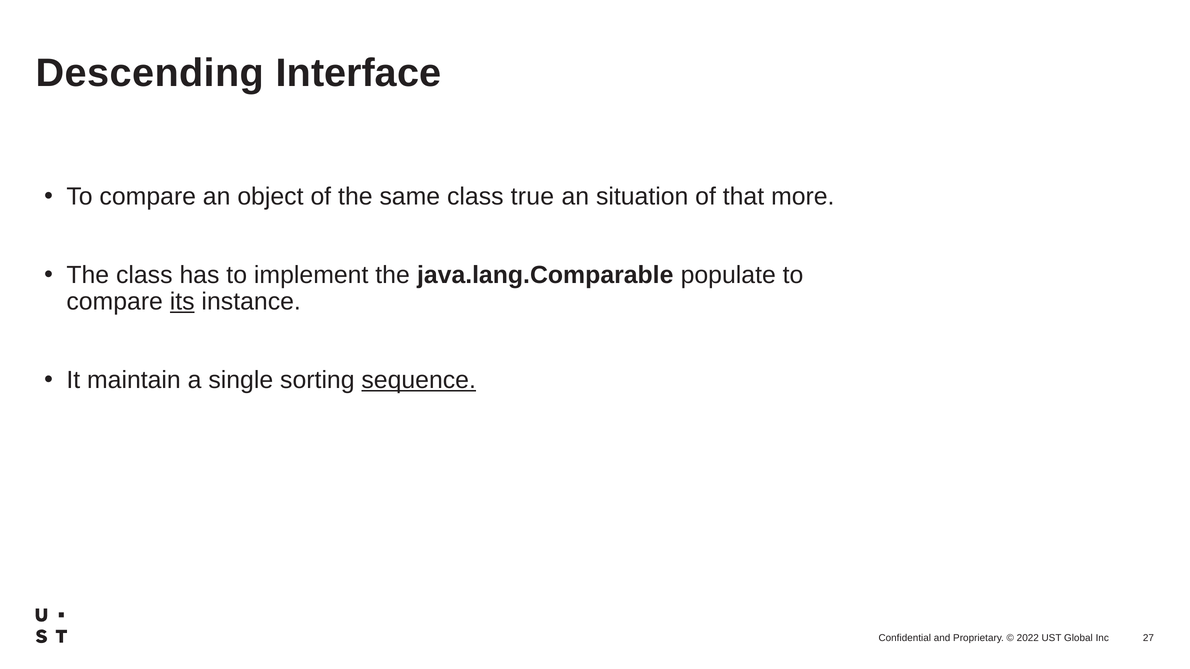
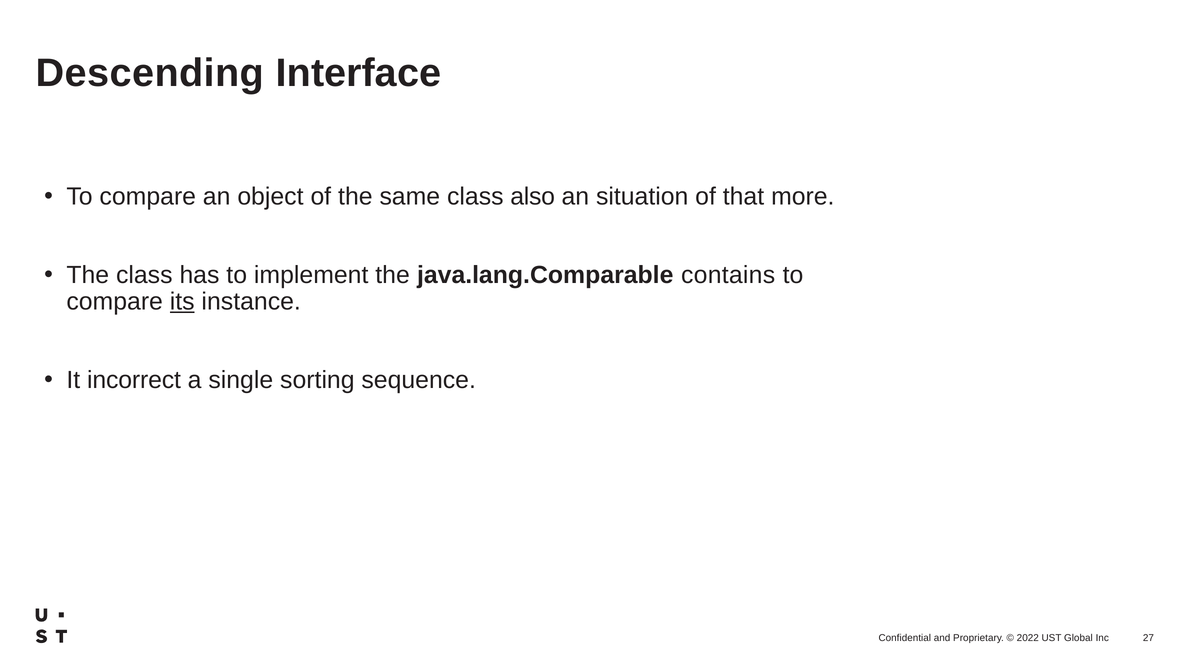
true: true -> also
populate: populate -> contains
maintain: maintain -> incorrect
sequence underline: present -> none
